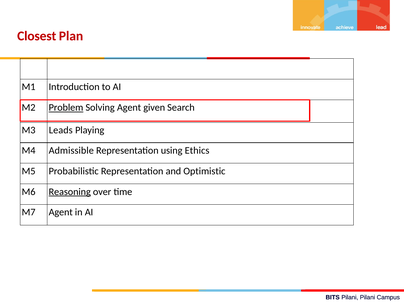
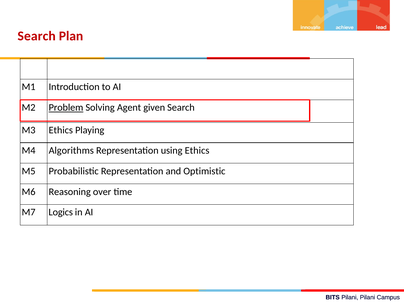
Closest at (37, 36): Closest -> Search
M3 Leads: Leads -> Ethics
Admissible: Admissible -> Algorithms
Reasoning underline: present -> none
M7 Agent: Agent -> Logics
